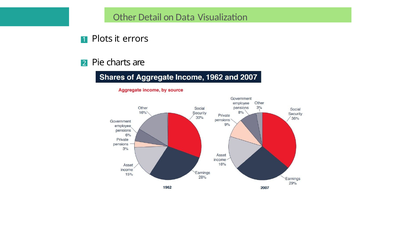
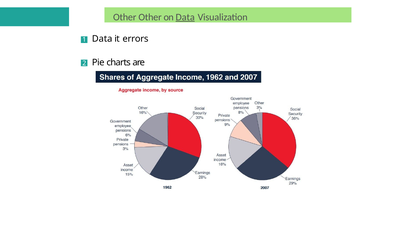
Other Detail: Detail -> Other
Data at (185, 17) underline: none -> present
1 Plots: Plots -> Data
